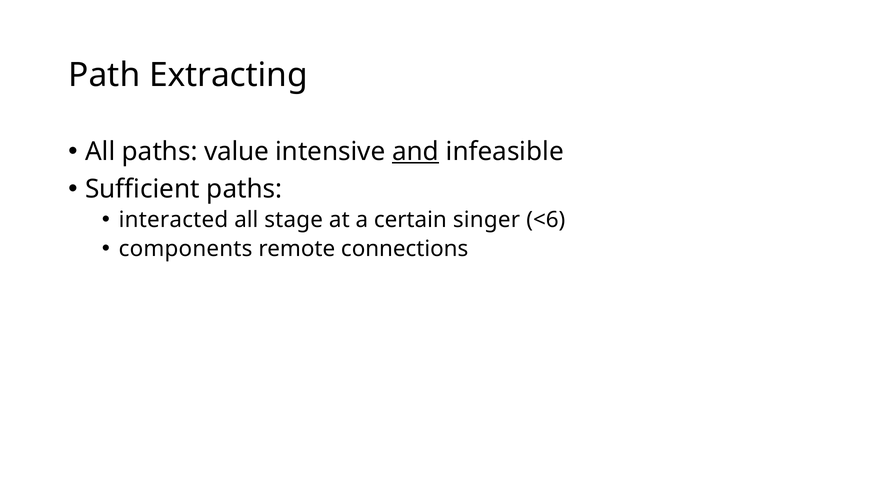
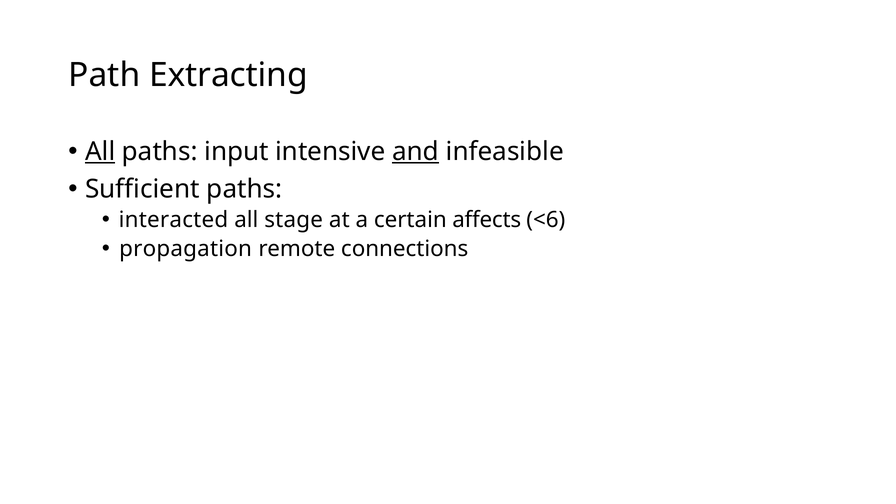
All at (100, 151) underline: none -> present
value: value -> input
singer: singer -> affects
components: components -> propagation
